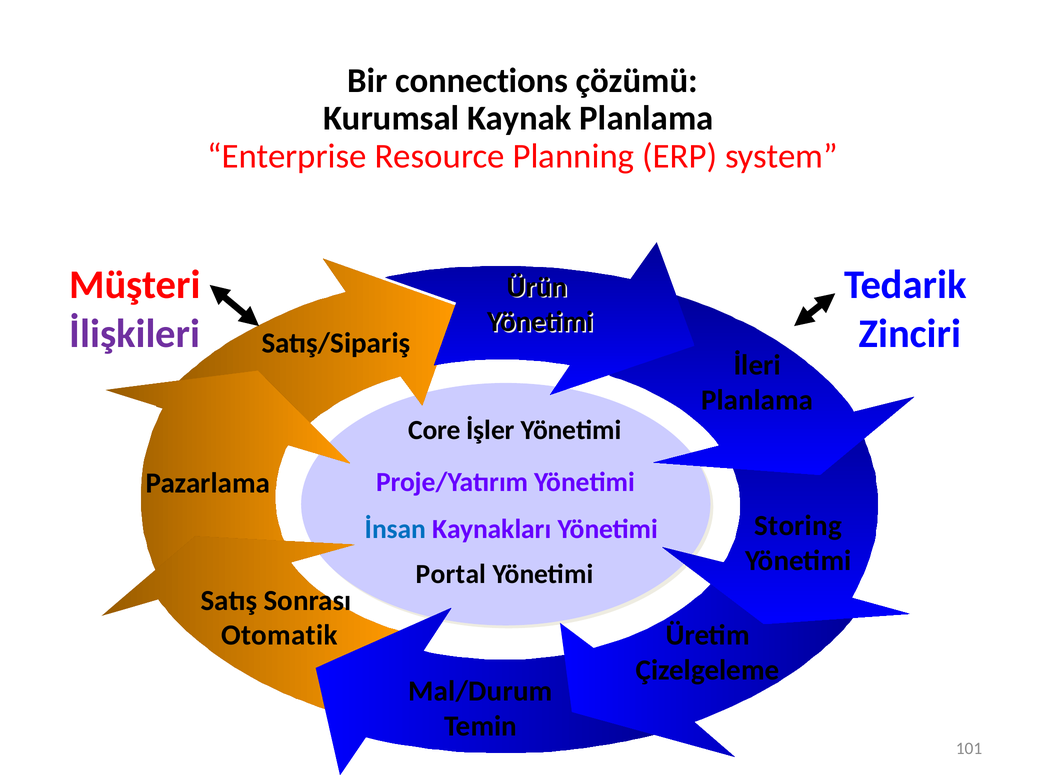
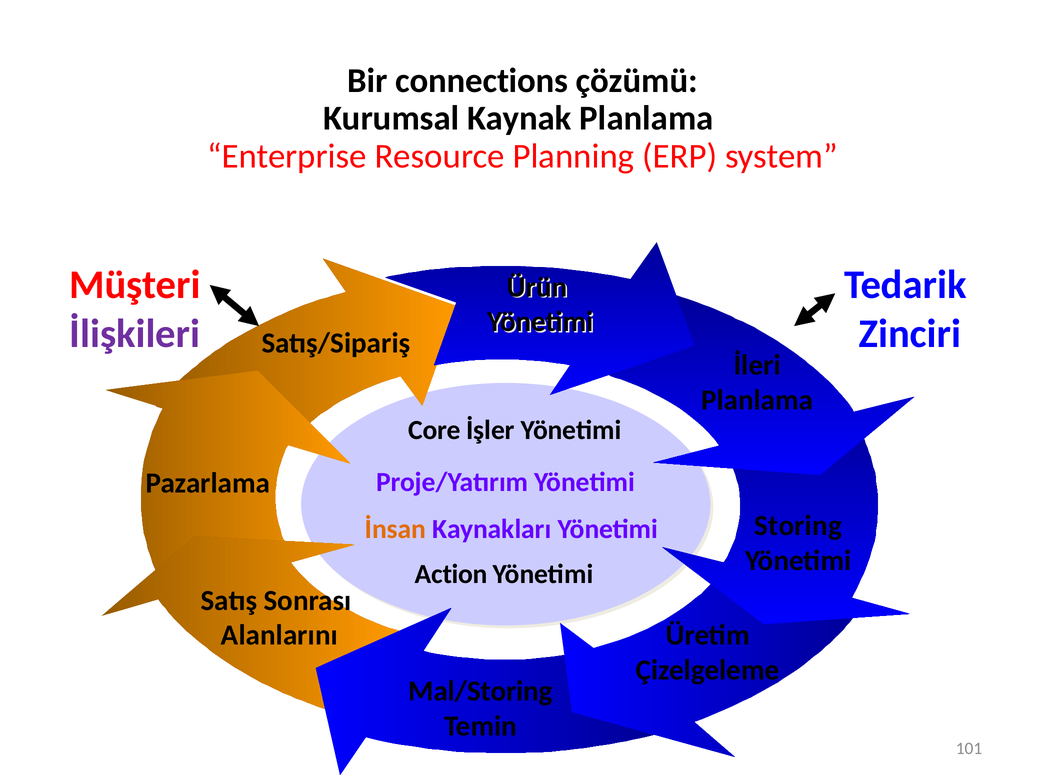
İnsan colour: blue -> orange
Portal: Portal -> Action
Otomatik: Otomatik -> Alanlarını
Mal/Durum: Mal/Durum -> Mal/Storing
